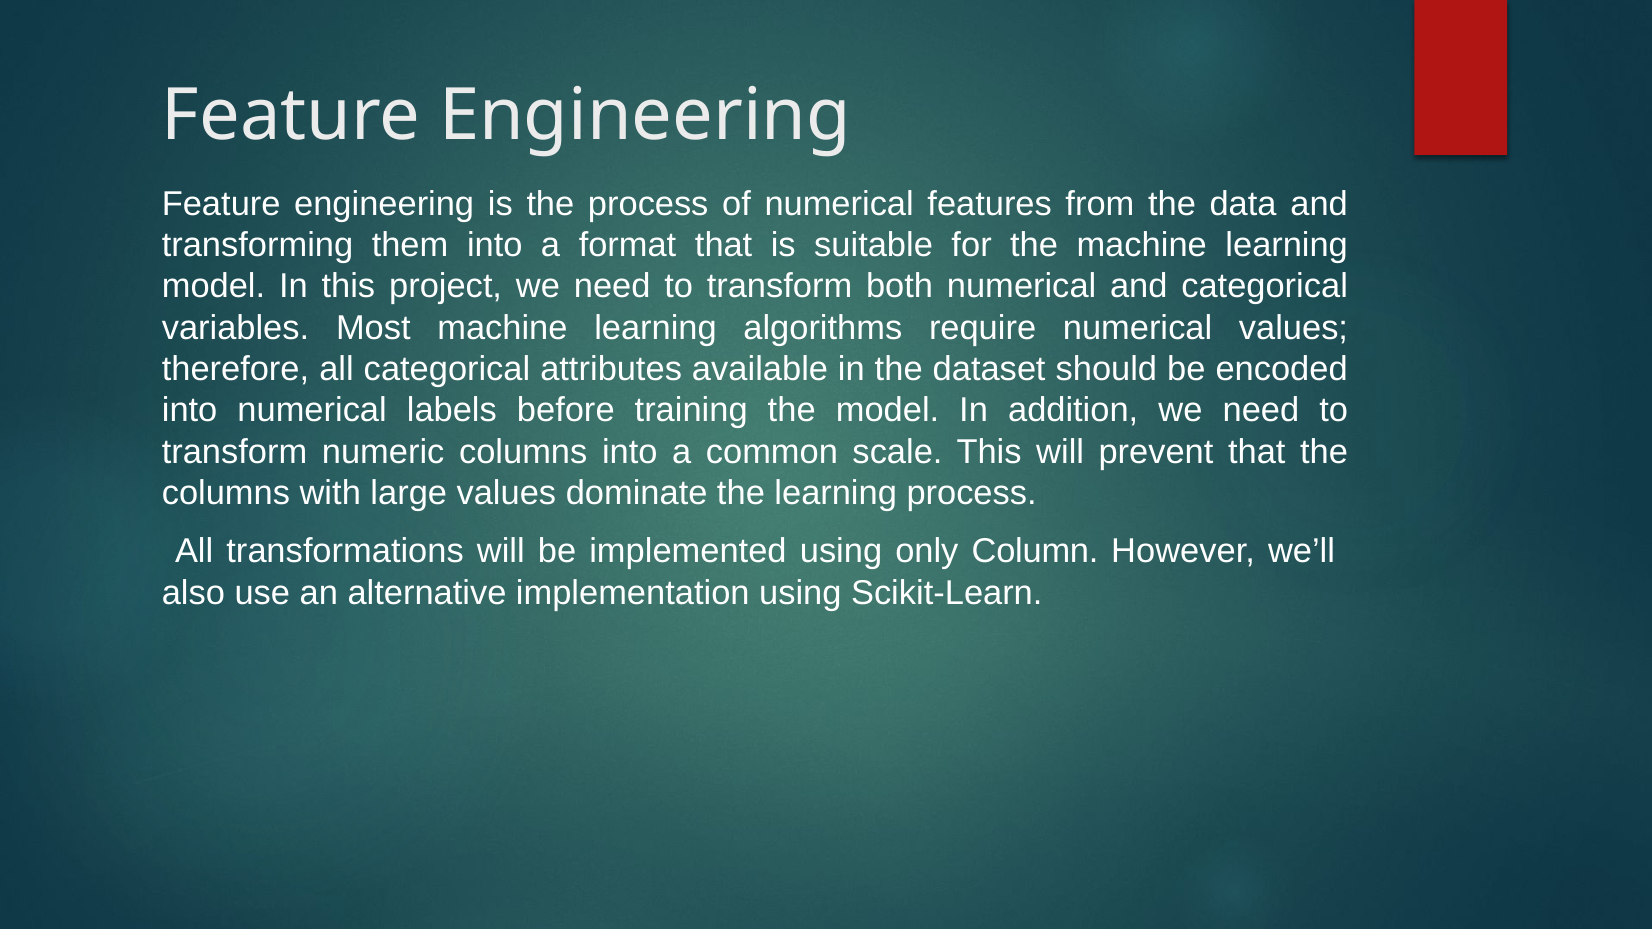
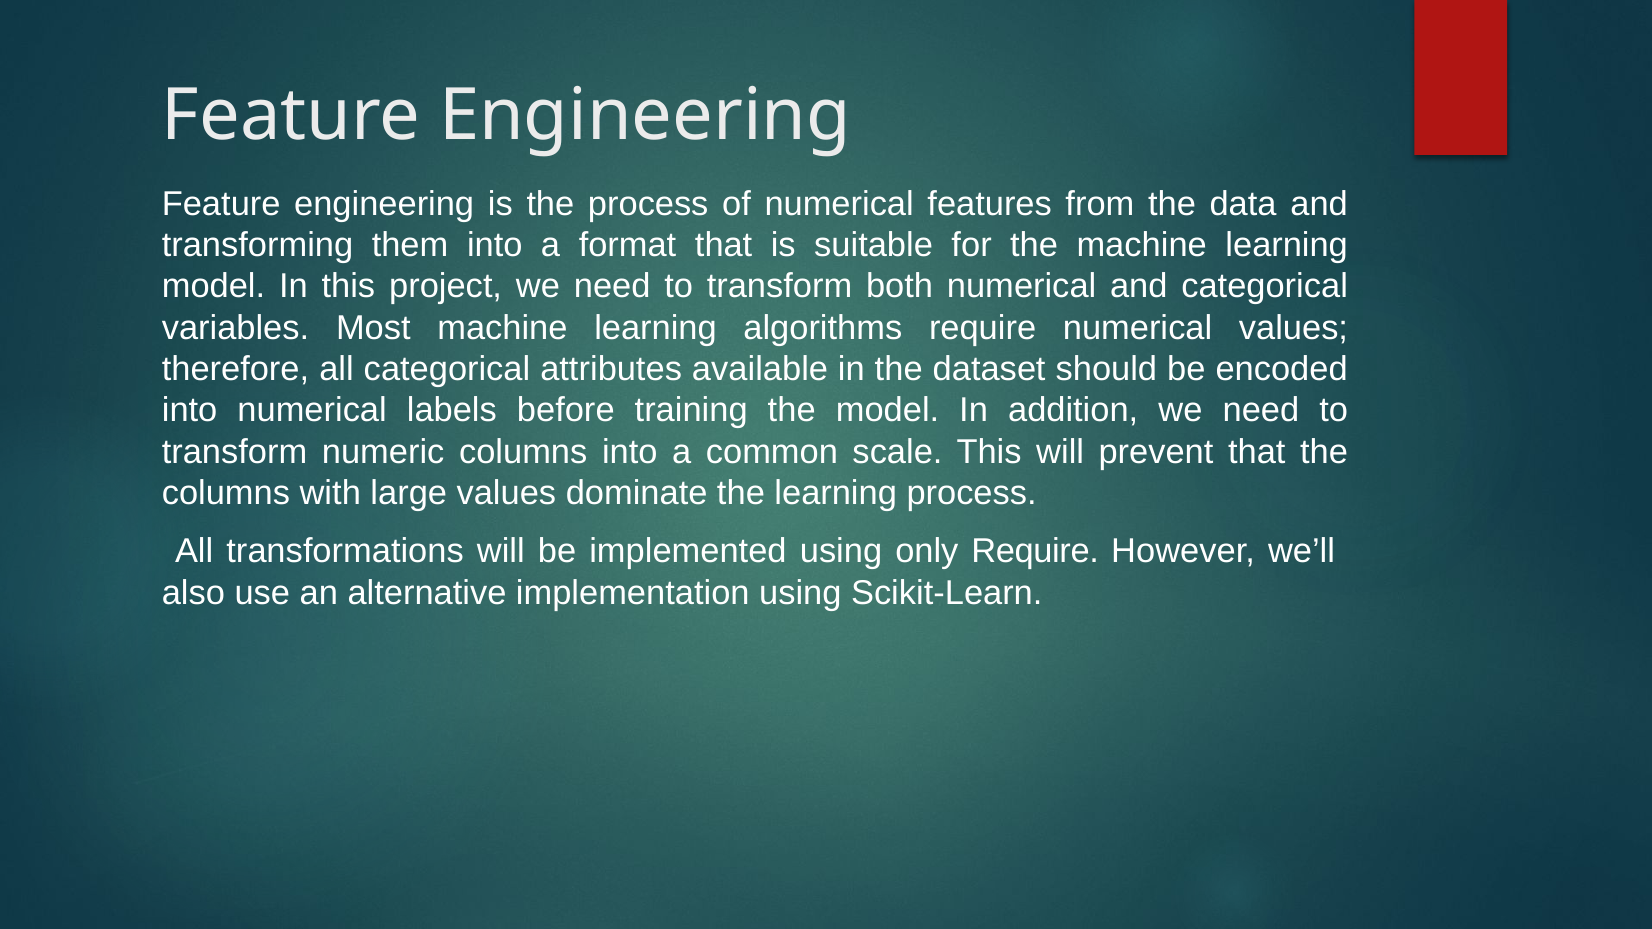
only Column: Column -> Require
